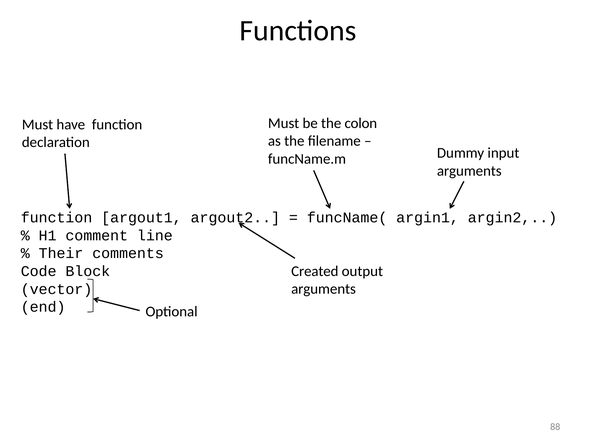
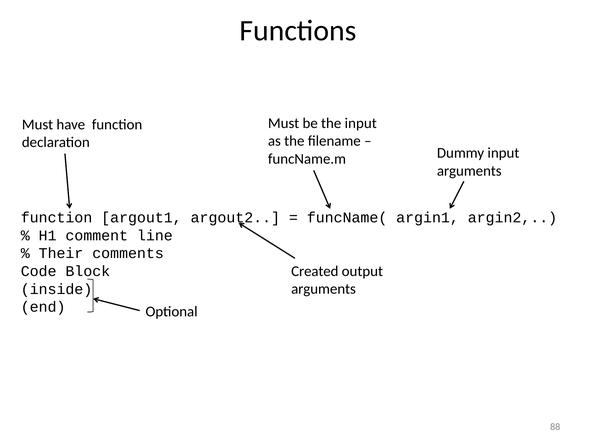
the colon: colon -> input
vector: vector -> inside
